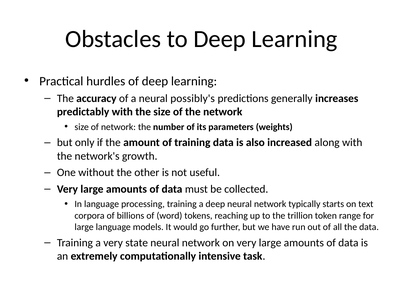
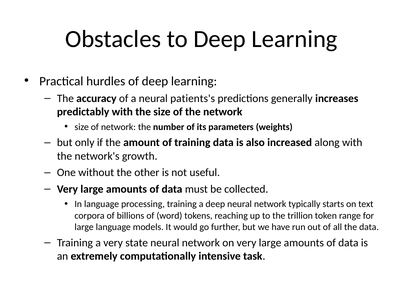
possibly's: possibly's -> patients's
